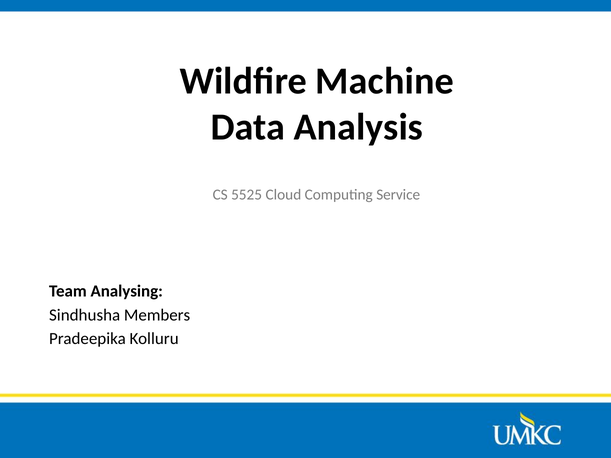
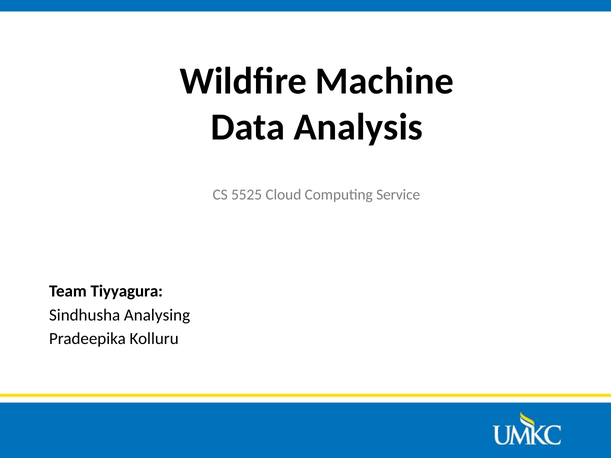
Analysing: Analysing -> Tiyyagura
Members: Members -> Analysing
